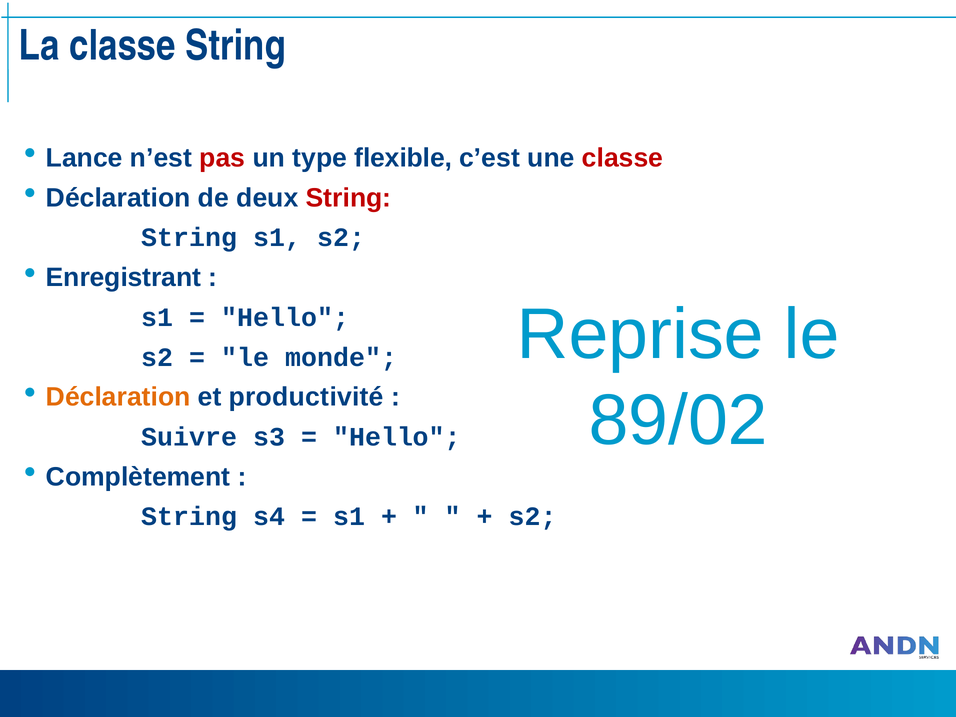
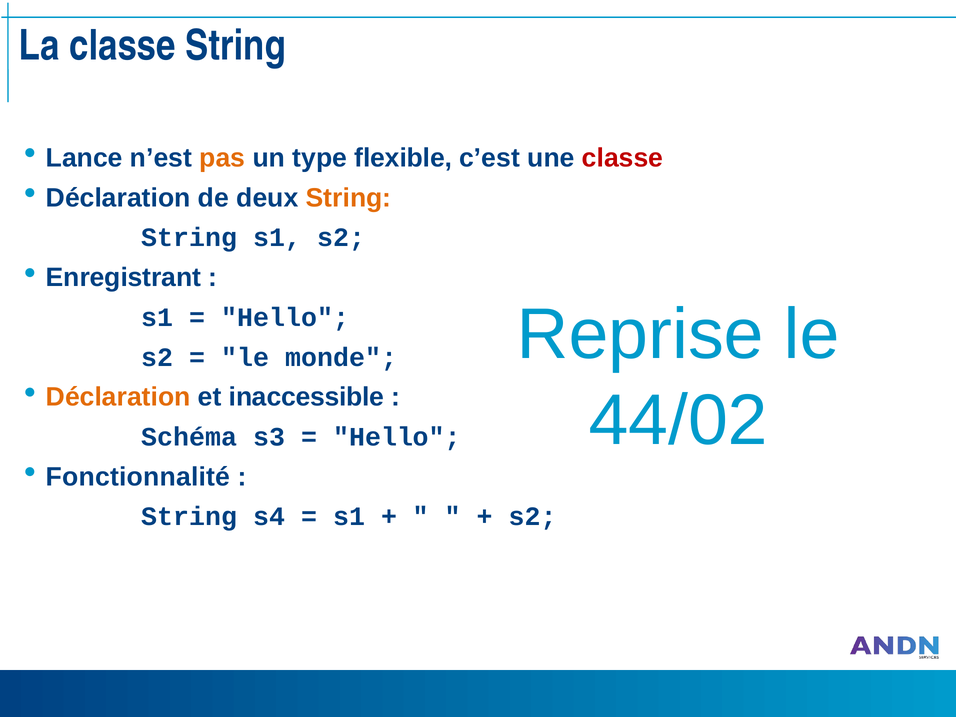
pas colour: red -> orange
String at (349, 198) colour: red -> orange
productivité: productivité -> inaccessible
89/02: 89/02 -> 44/02
Suivre: Suivre -> Schéma
Complètement: Complètement -> Fonctionnalité
